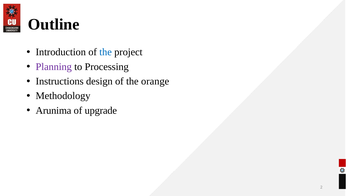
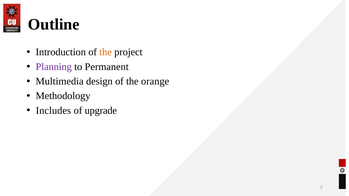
the at (106, 52) colour: blue -> orange
Processing: Processing -> Permanent
Instructions: Instructions -> Multimedia
Arunima: Arunima -> Includes
